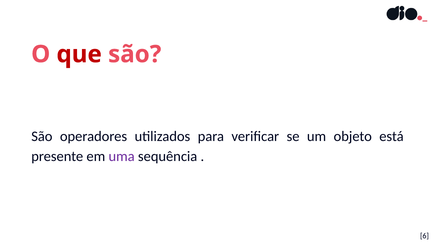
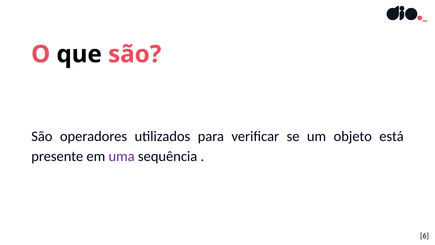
que colour: red -> black
